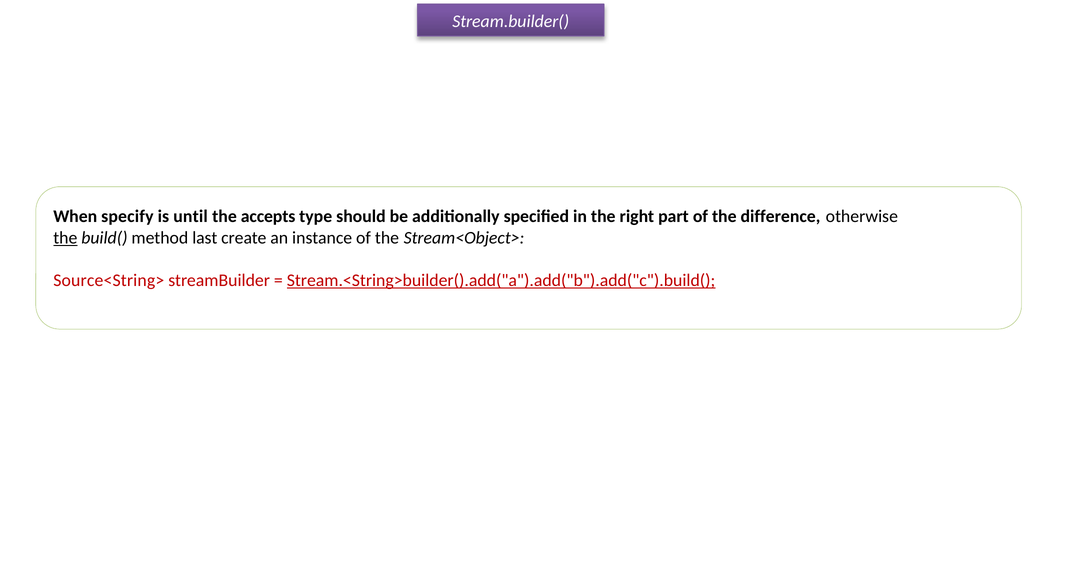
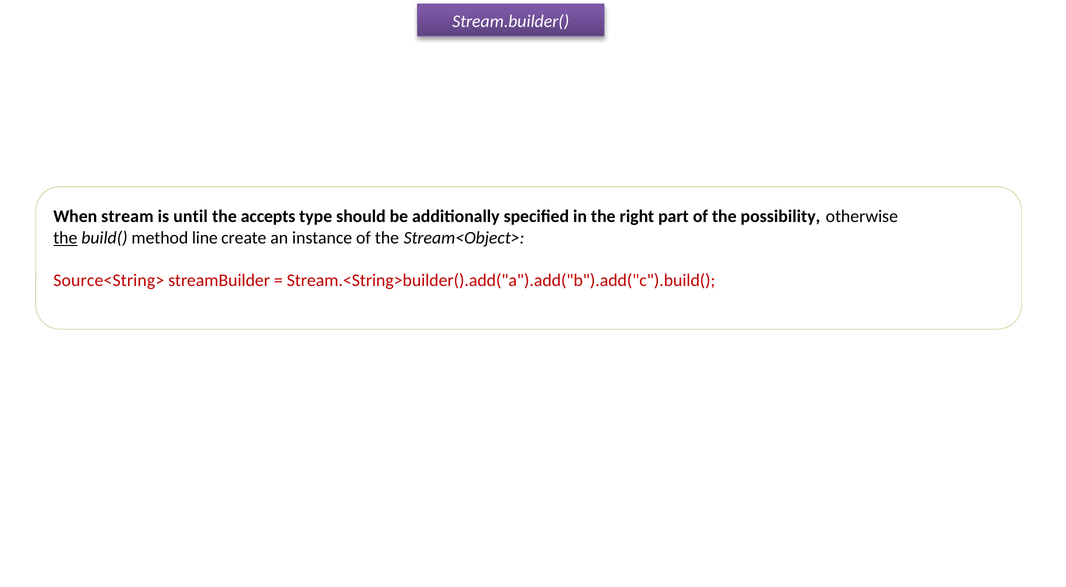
specify: specify -> stream
difference: difference -> possibility
last: last -> line
Stream.<String>builder().add("a").add("b").add("c").build( underline: present -> none
